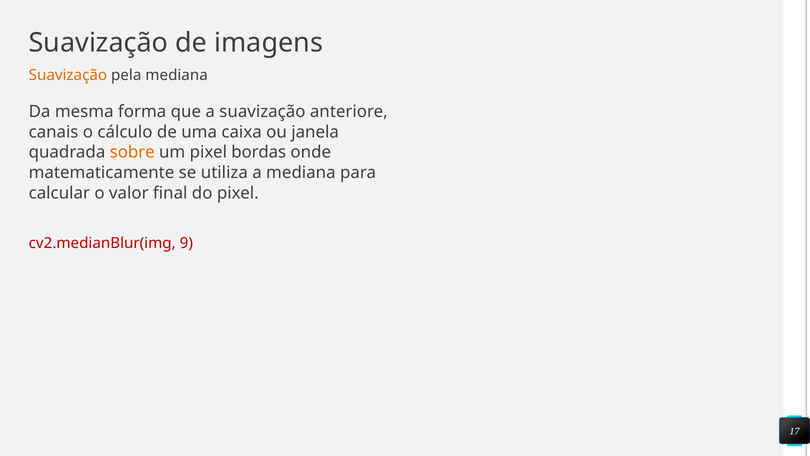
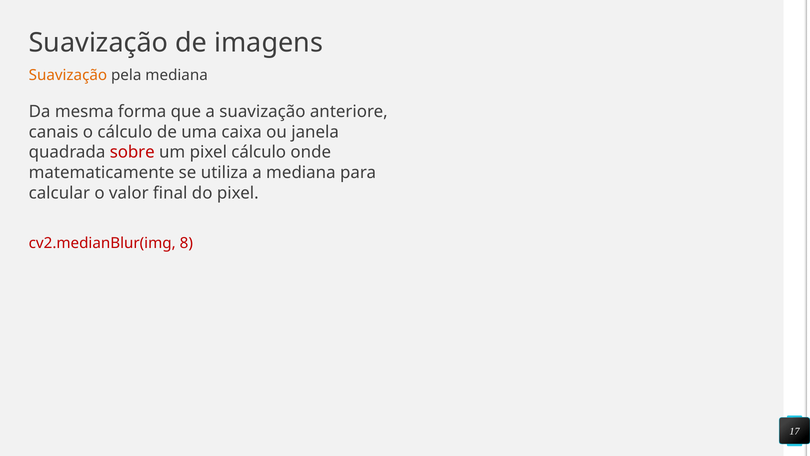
sobre colour: orange -> red
pixel bordas: bordas -> cálculo
9: 9 -> 8
